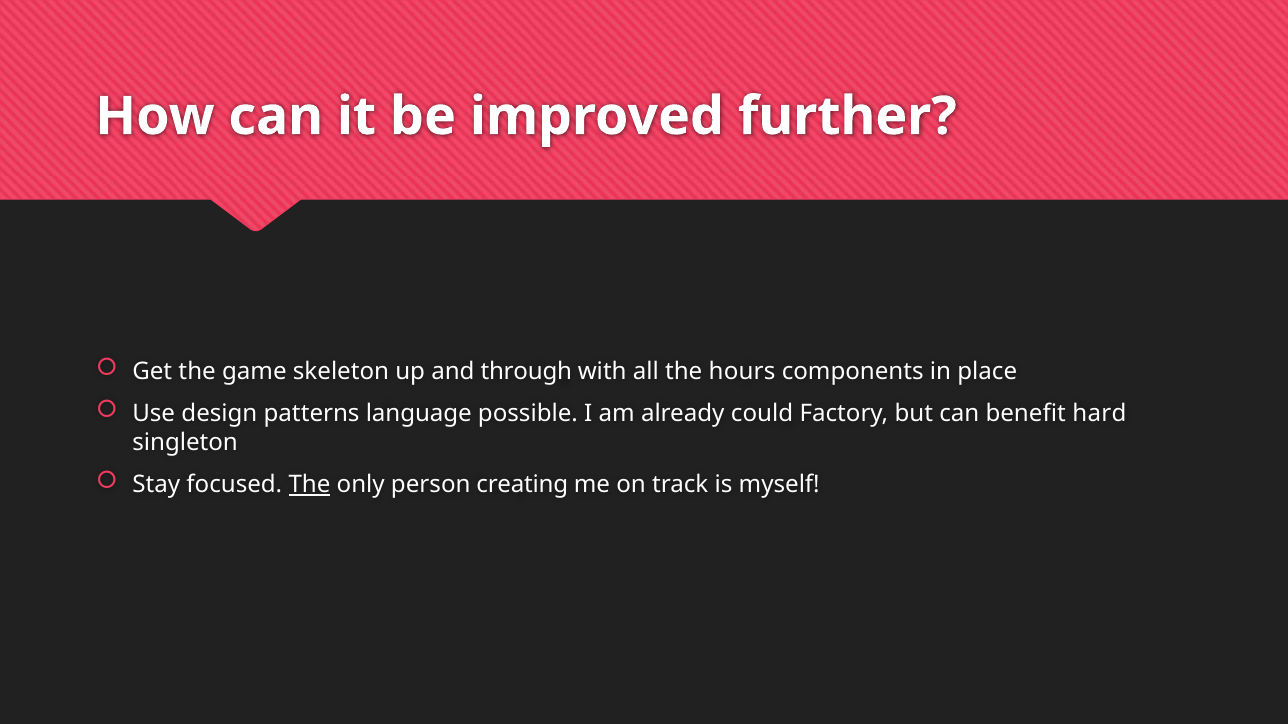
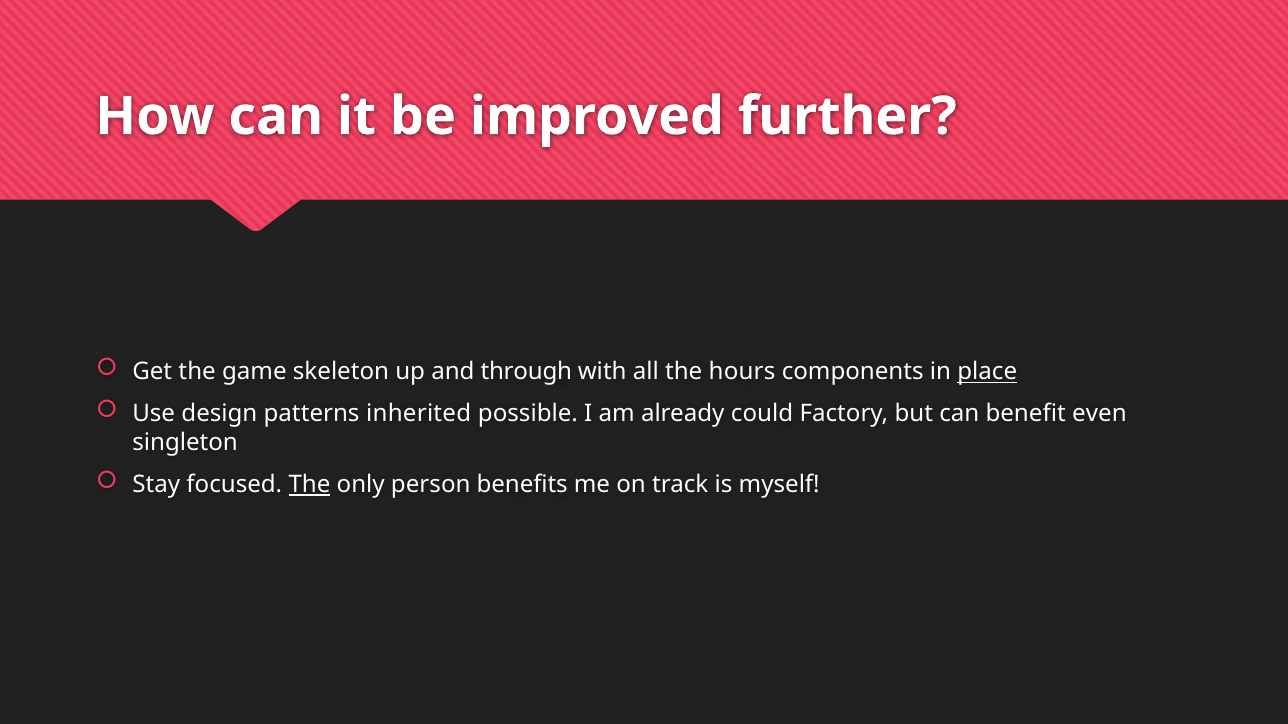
place underline: none -> present
language: language -> inherited
hard: hard -> even
creating: creating -> benefits
